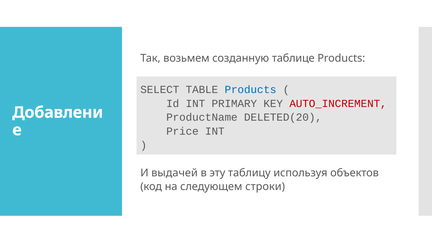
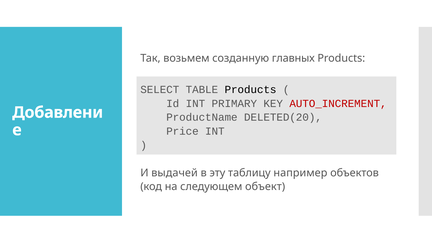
таблице: таблице -> главных
Products at (251, 90) colour: blue -> black
используя: используя -> например
строки: строки -> объект
